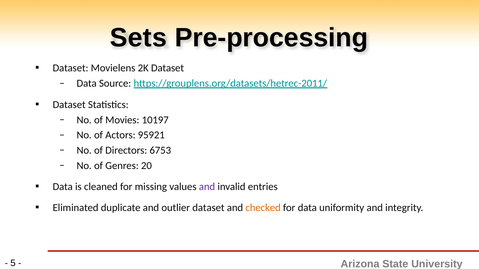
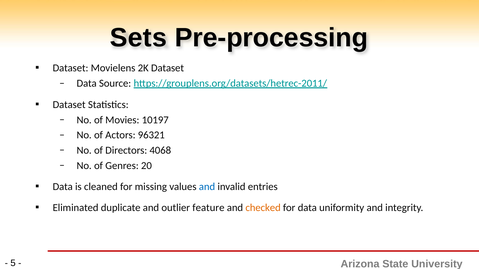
95921: 95921 -> 96321
6753: 6753 -> 4068
and at (207, 187) colour: purple -> blue
outlier dataset: dataset -> feature
